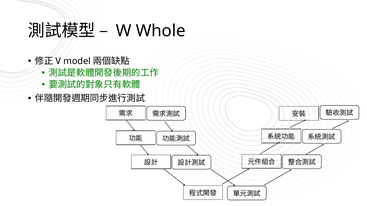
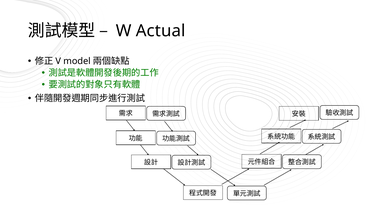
Whole: Whole -> Actual
